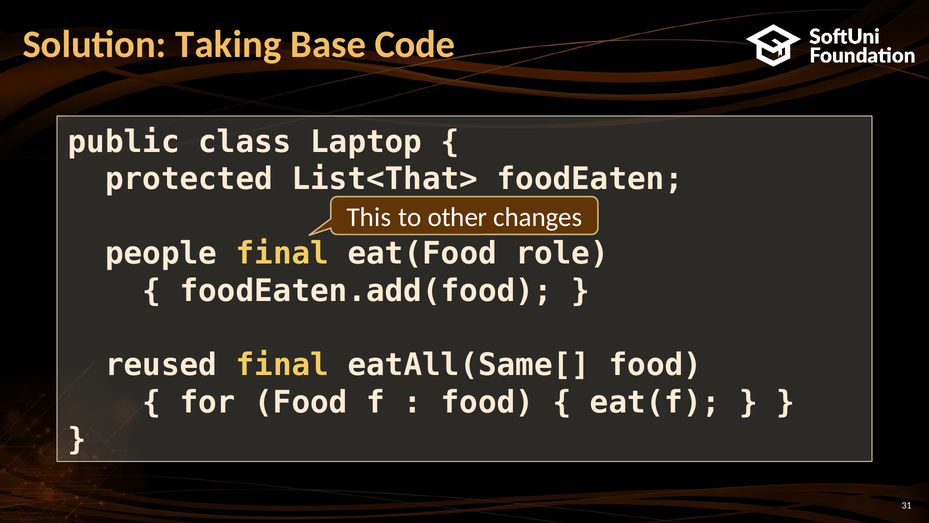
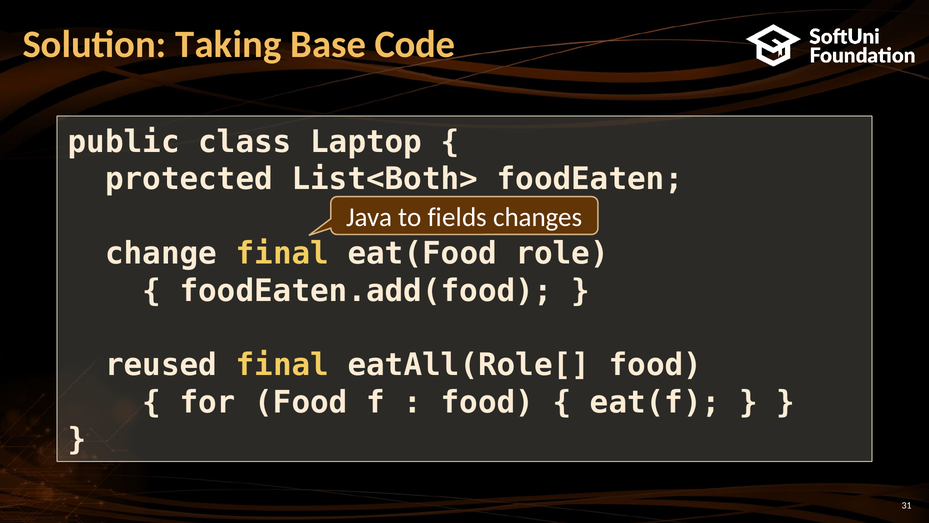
List<That>: List<That> -> List<Both>
This: This -> Java
other: other -> fields
people: people -> change
eatAll(Same[: eatAll(Same[ -> eatAll(Role[
